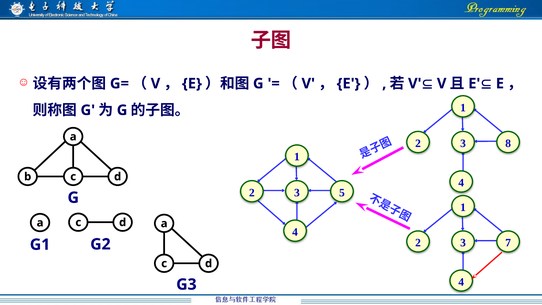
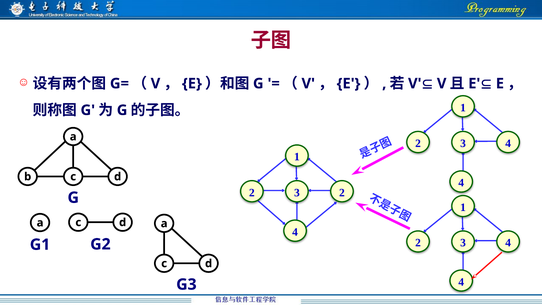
8 at (508, 143): 8 -> 4
3 5: 5 -> 2
7 at (508, 243): 7 -> 4
